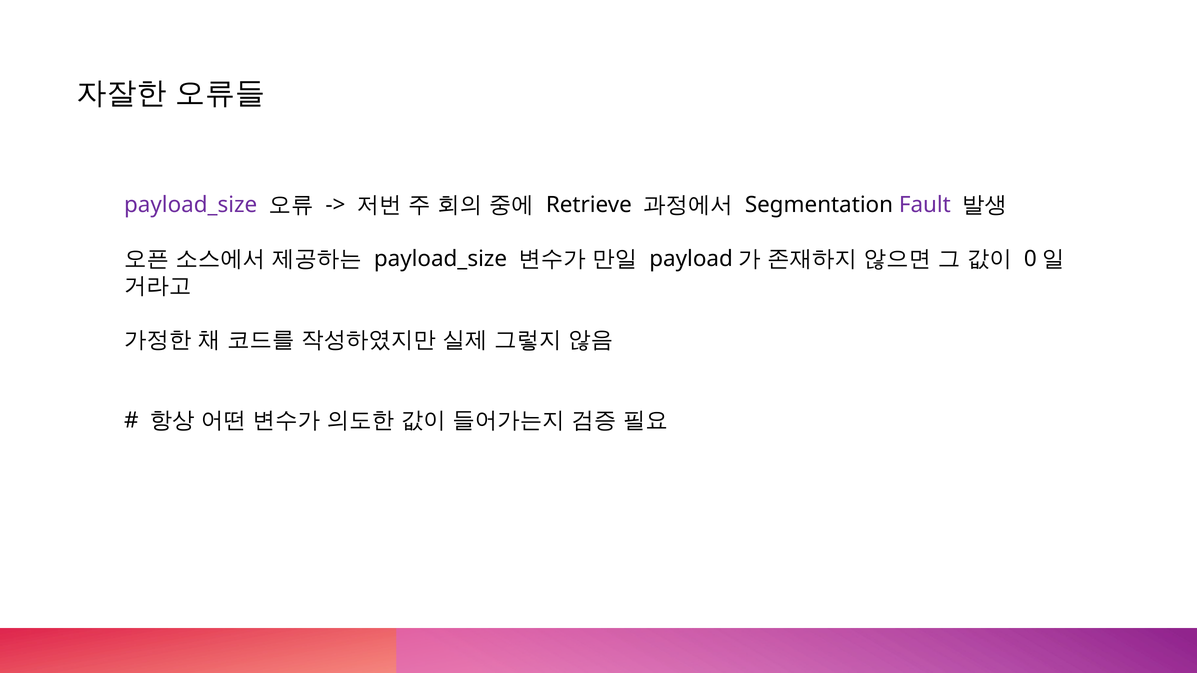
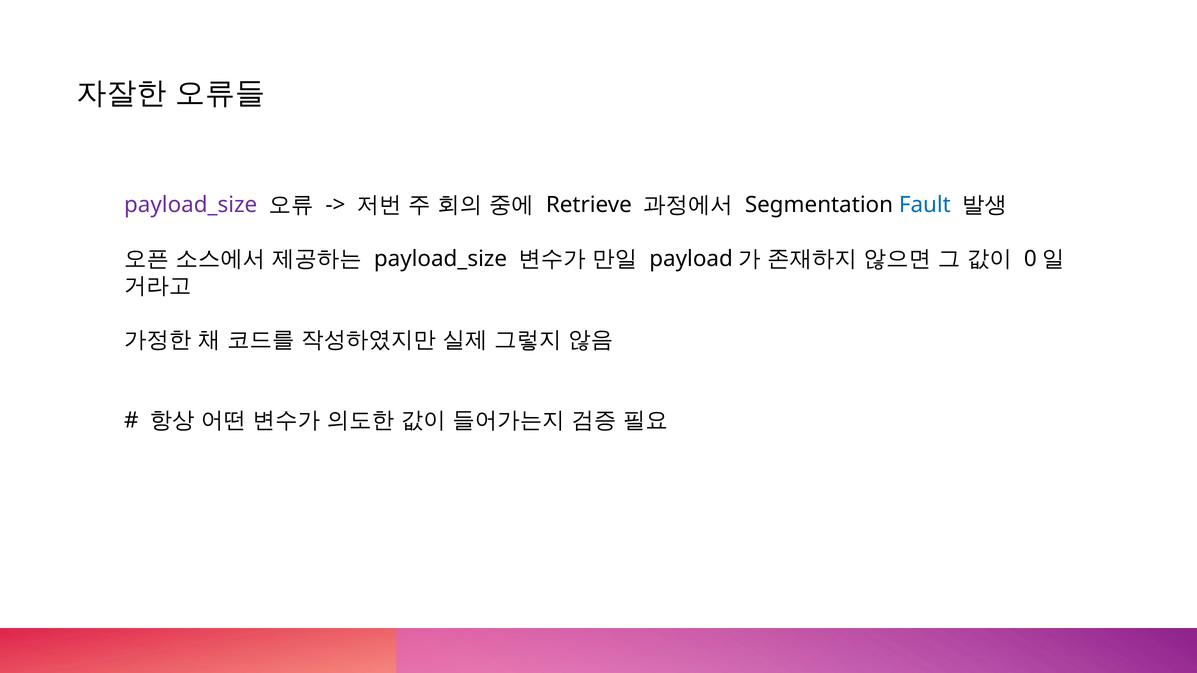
Fault colour: purple -> blue
